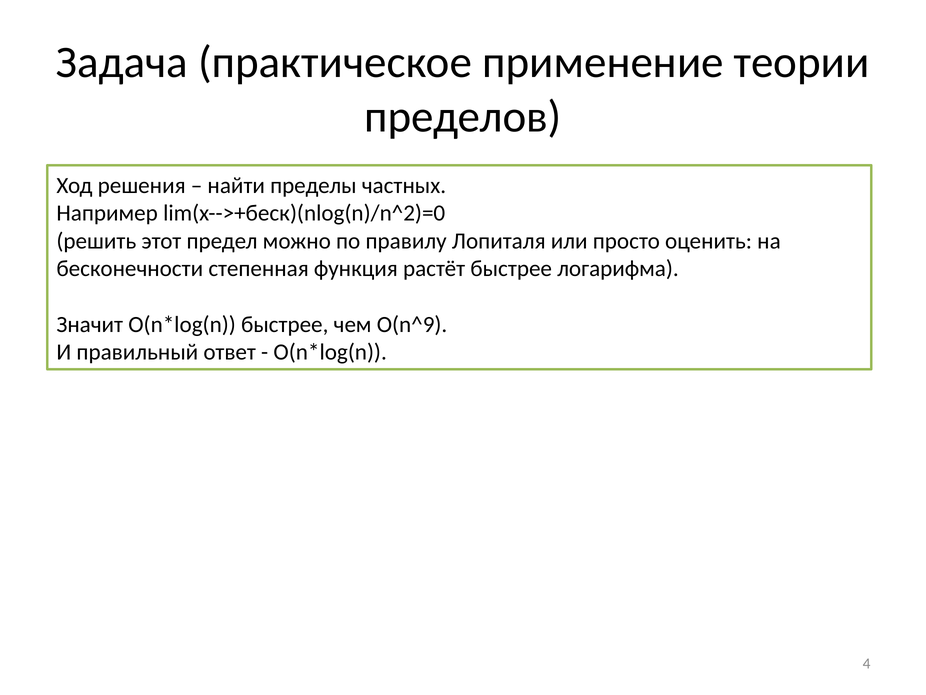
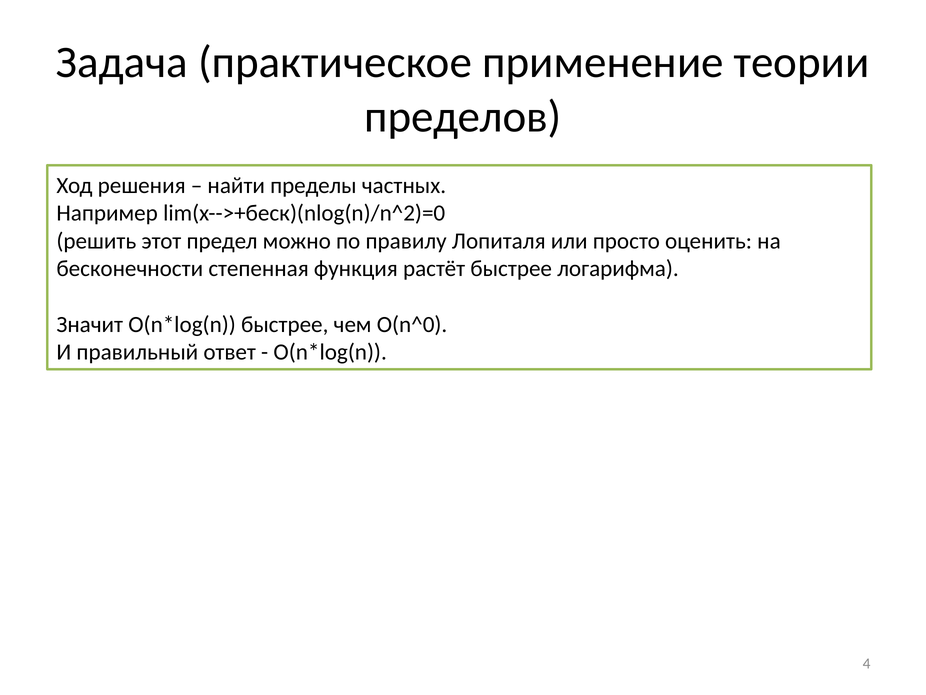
O(n^9: O(n^9 -> O(n^0
